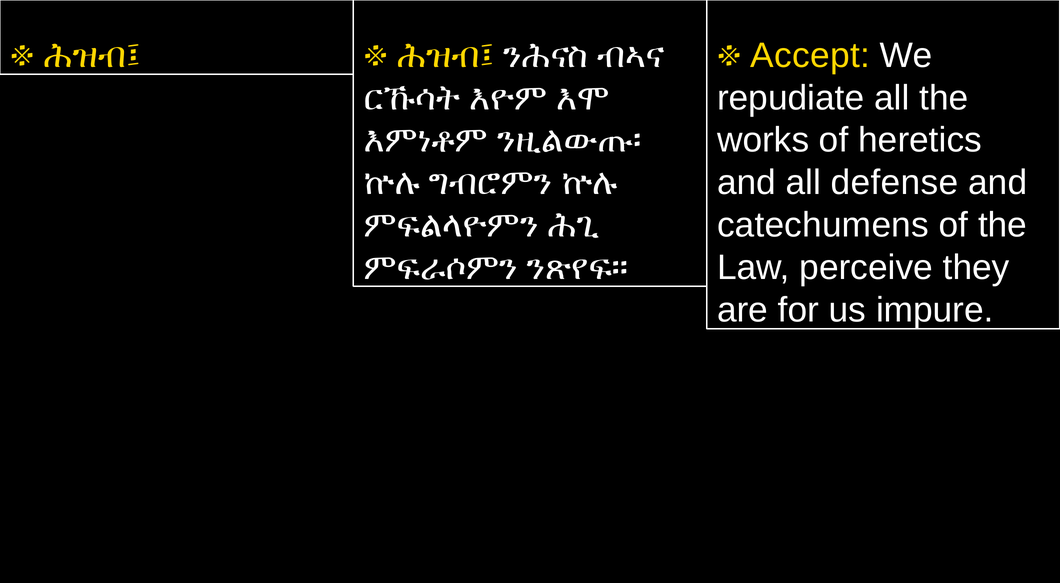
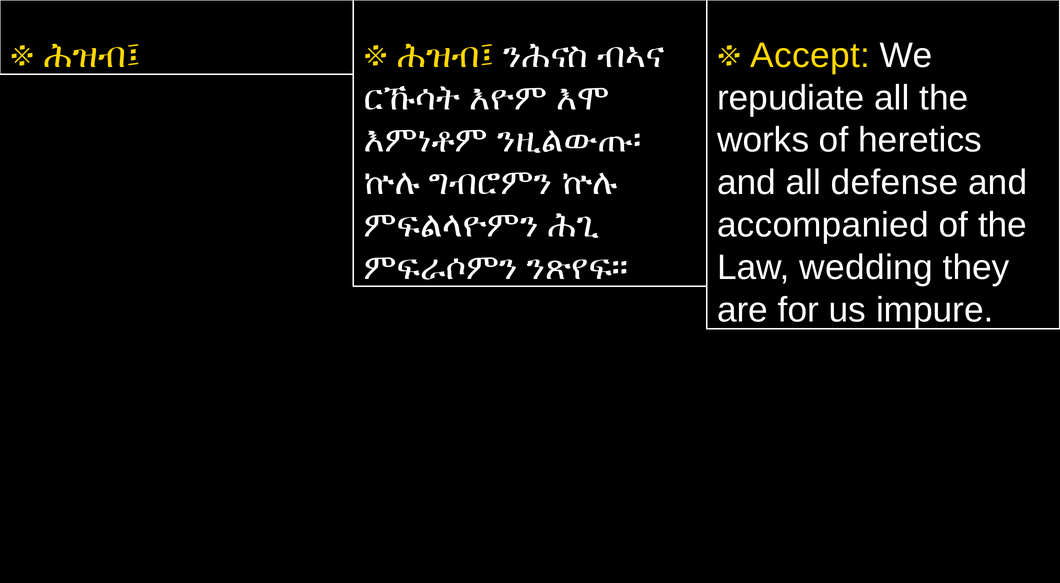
catechumens: catechumens -> accompanied
perceive: perceive -> wedding
